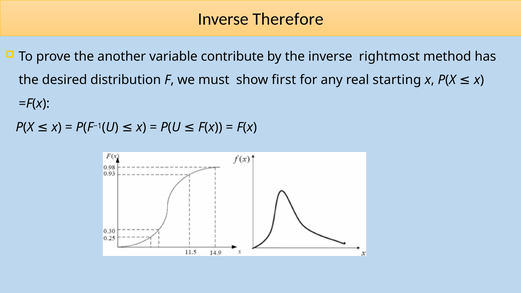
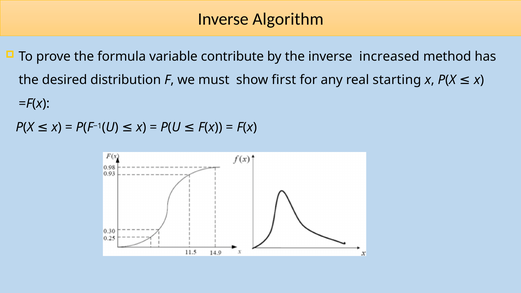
Therefore: Therefore -> Algorithm
another: another -> formula
rightmost: rightmost -> increased
